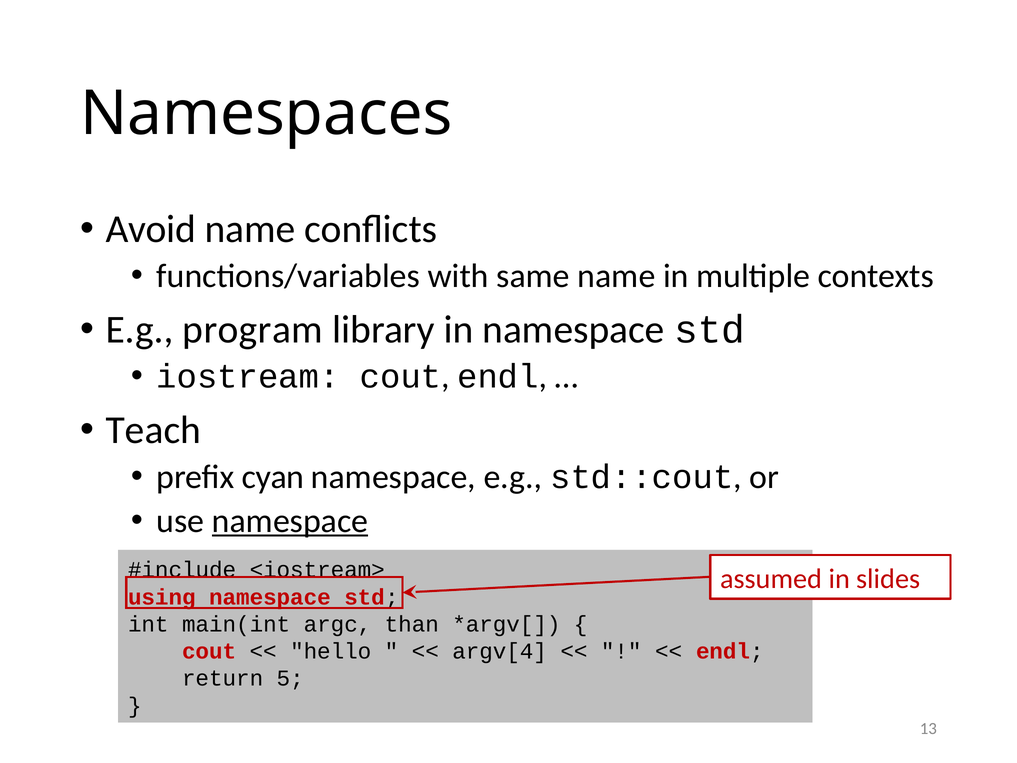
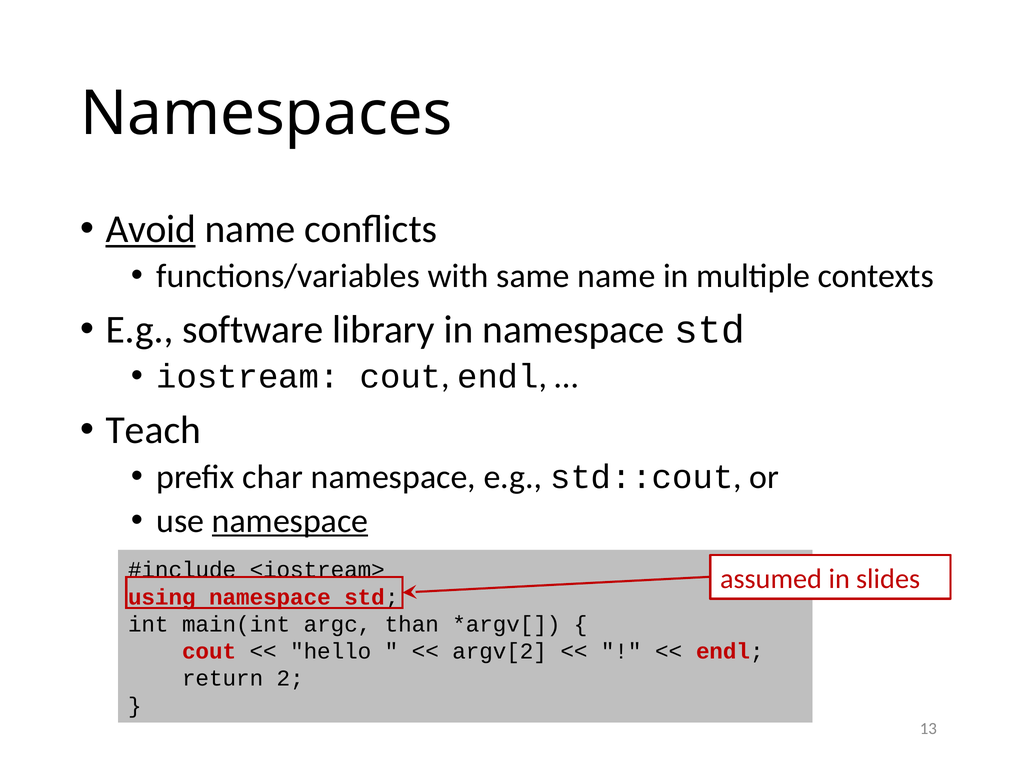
Avoid underline: none -> present
program: program -> software
cyan: cyan -> char
argv[4: argv[4 -> argv[2
5: 5 -> 2
